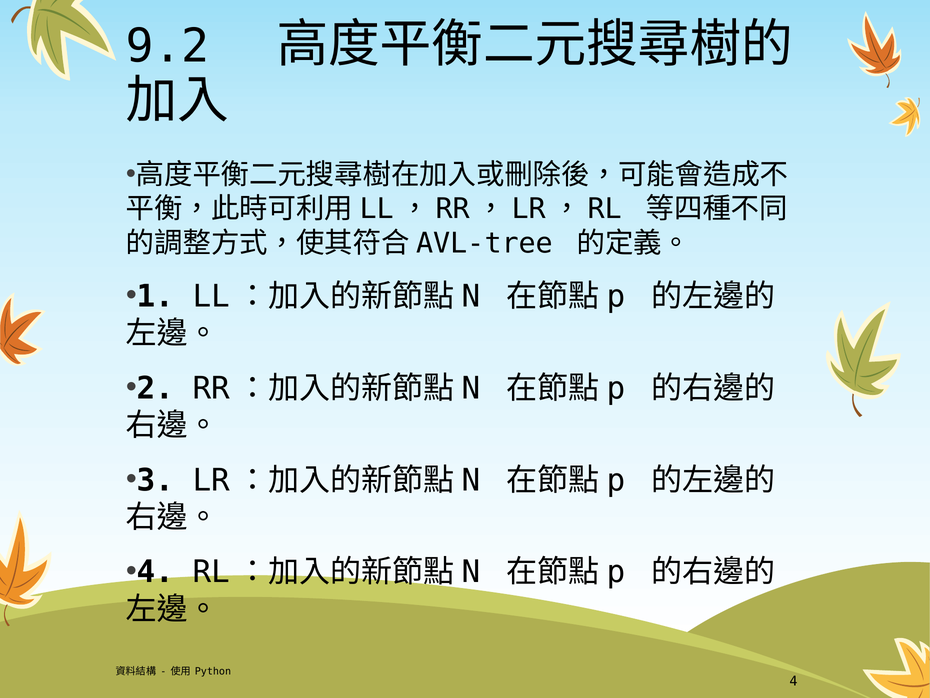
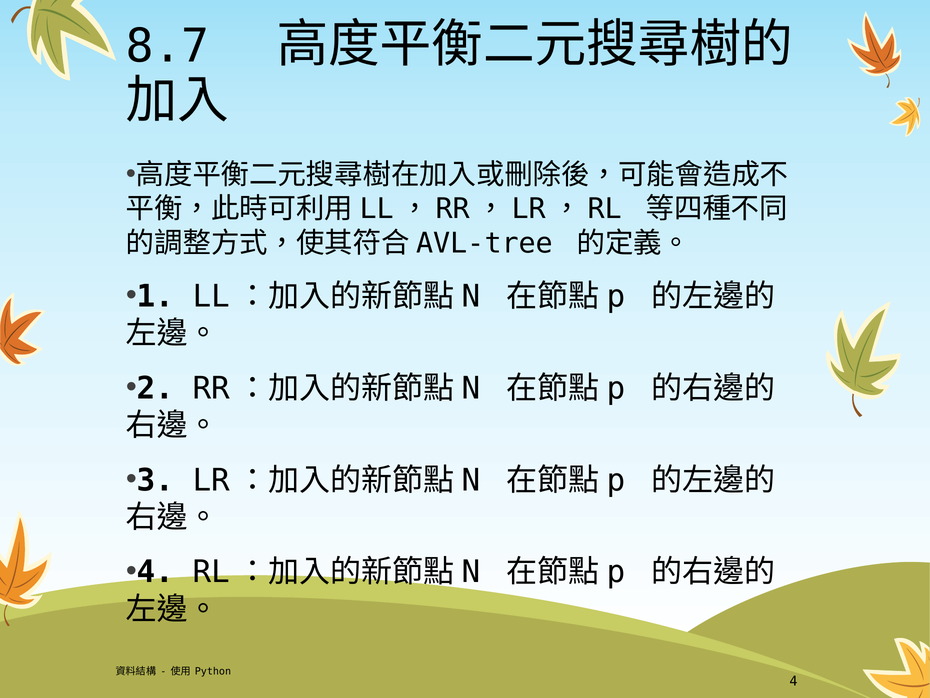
9.2: 9.2 -> 8.7
